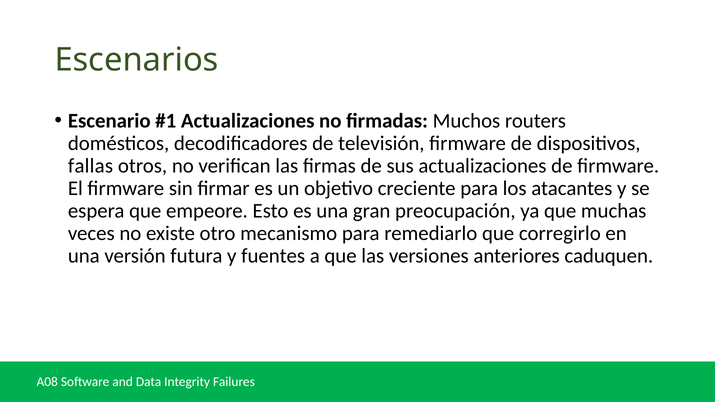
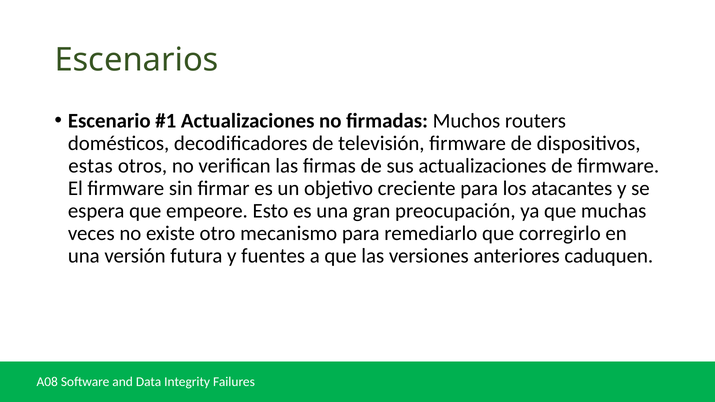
fallas: fallas -> estas
